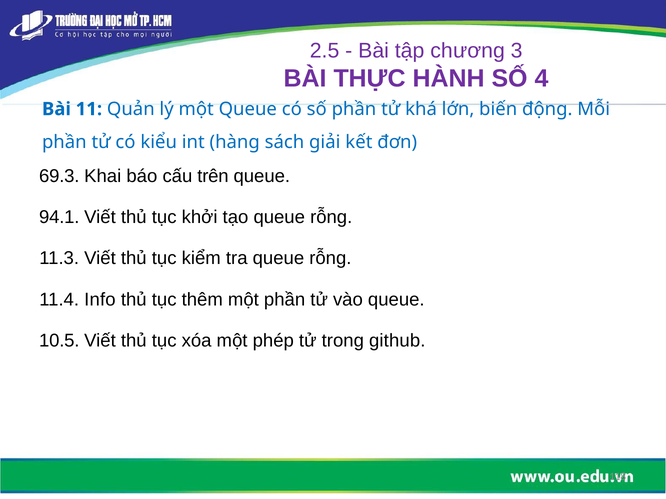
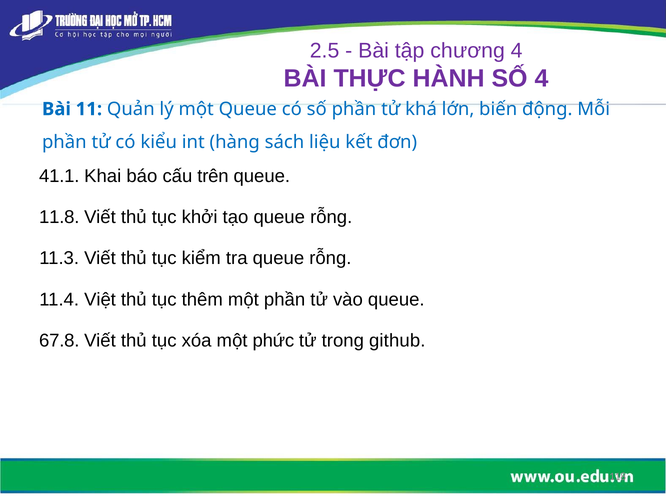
chương 3: 3 -> 4
giải: giải -> liệu
69.3: 69.3 -> 41.1
94.1: 94.1 -> 11.8
Info: Info -> Việt
10.5: 10.5 -> 67.8
phép: phép -> phức
